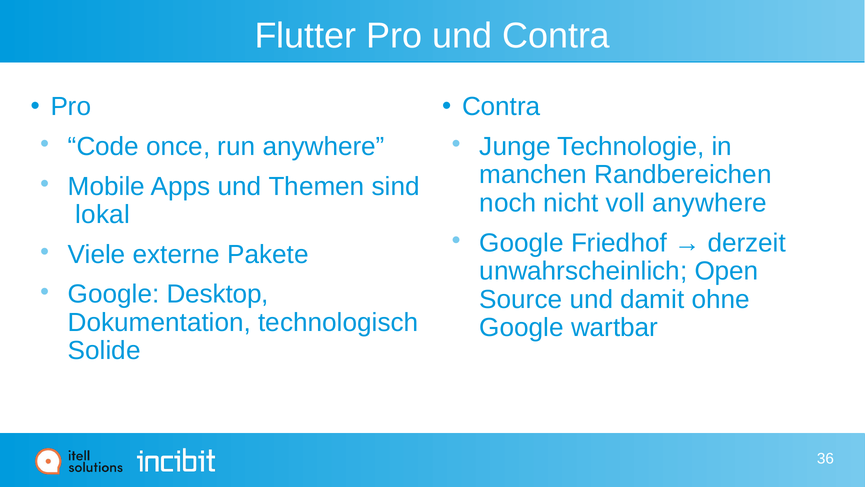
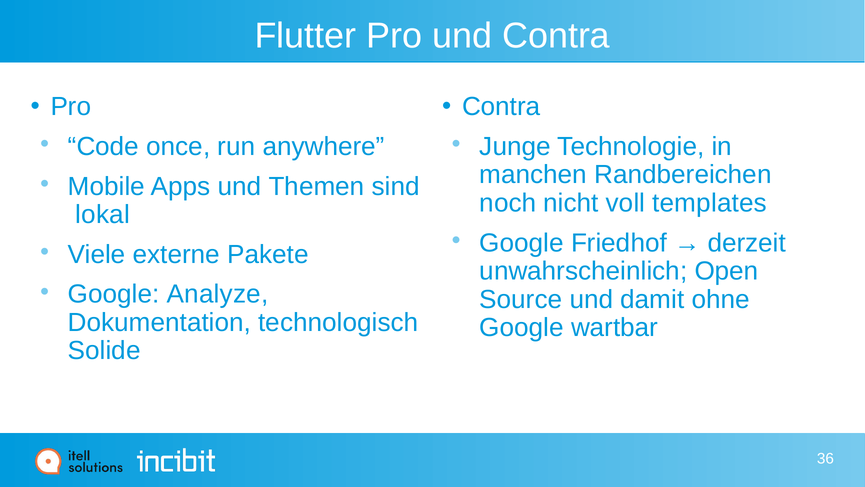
voll anywhere: anywhere -> templates
Desktop: Desktop -> Analyze
